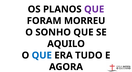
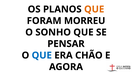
QUE at (94, 9) colour: purple -> orange
AQUILO: AQUILO -> PENSAR
TUDO: TUDO -> CHÃO
